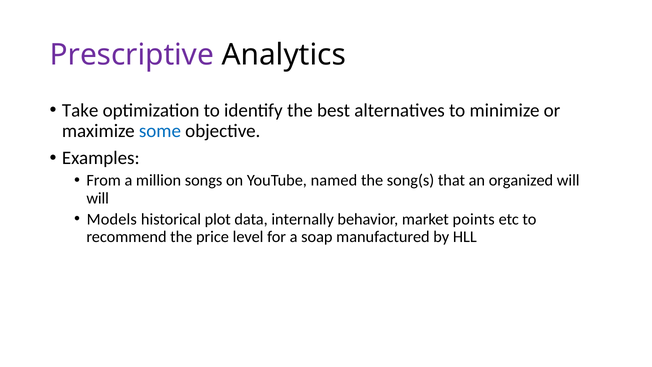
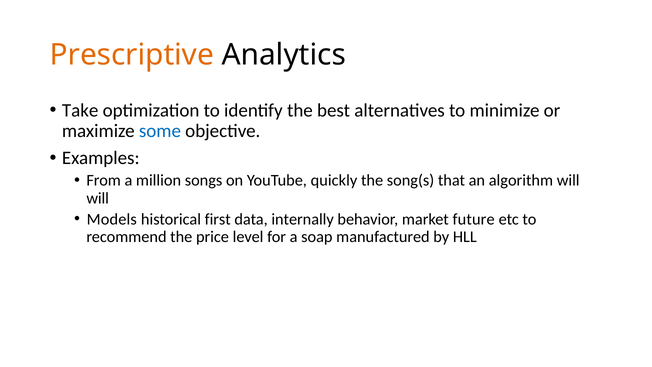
Prescriptive colour: purple -> orange
named: named -> quickly
organized: organized -> algorithm
plot: plot -> first
points: points -> future
